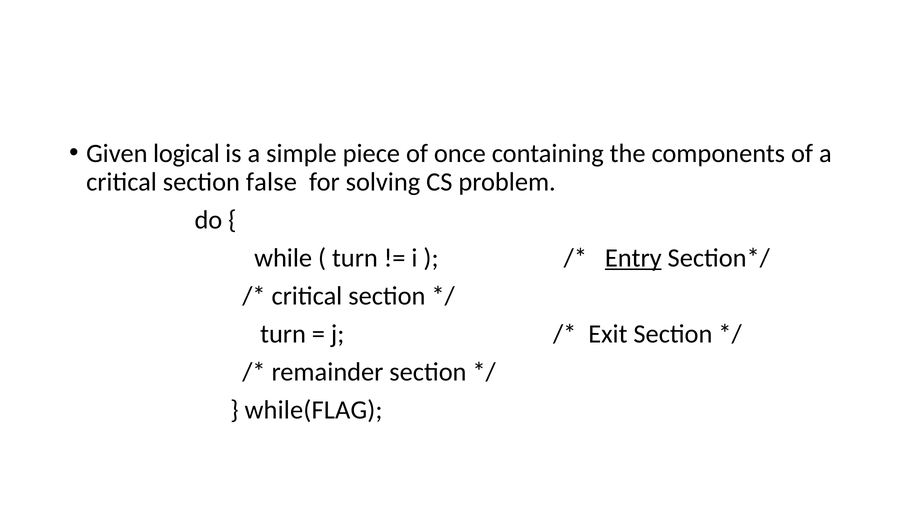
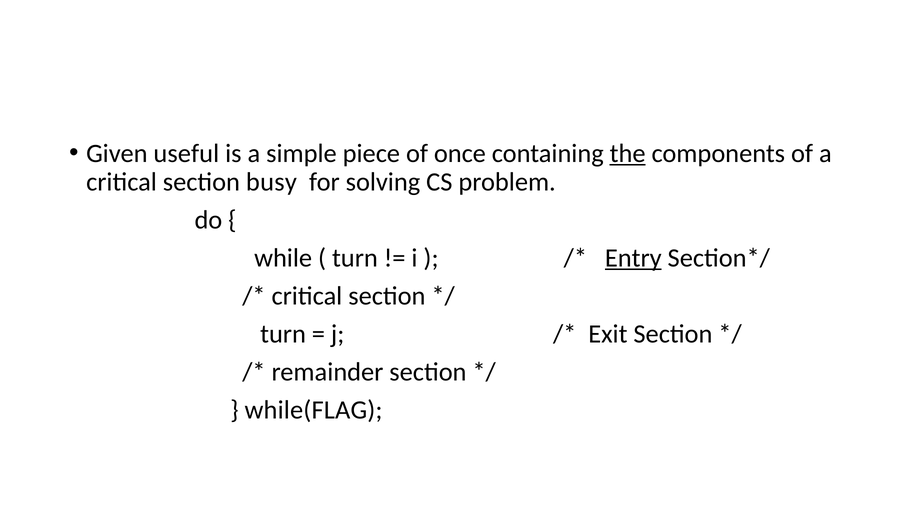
logical: logical -> useful
the underline: none -> present
false: false -> busy
